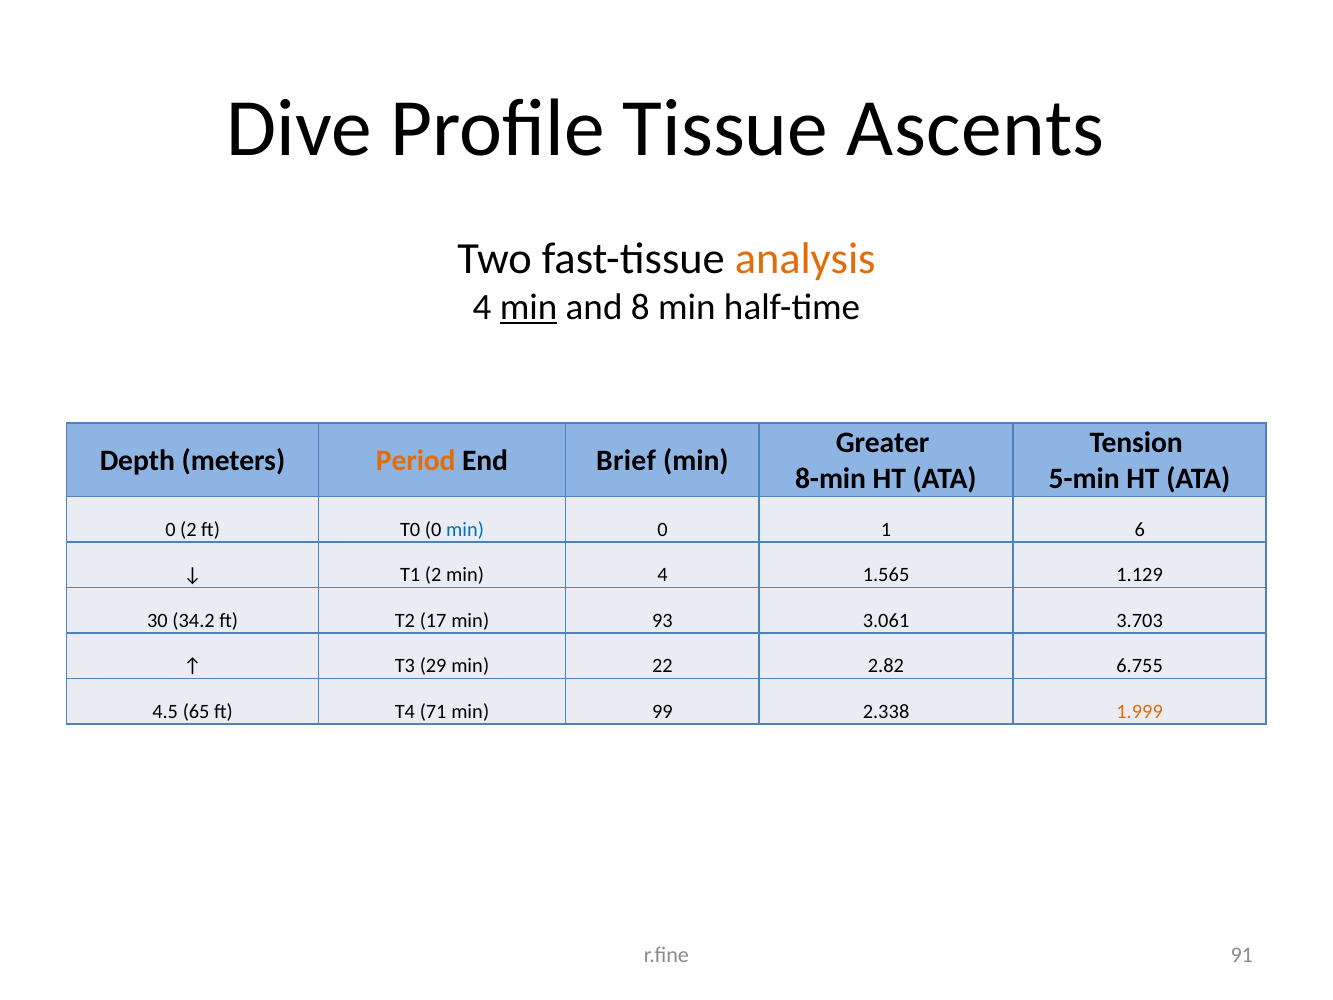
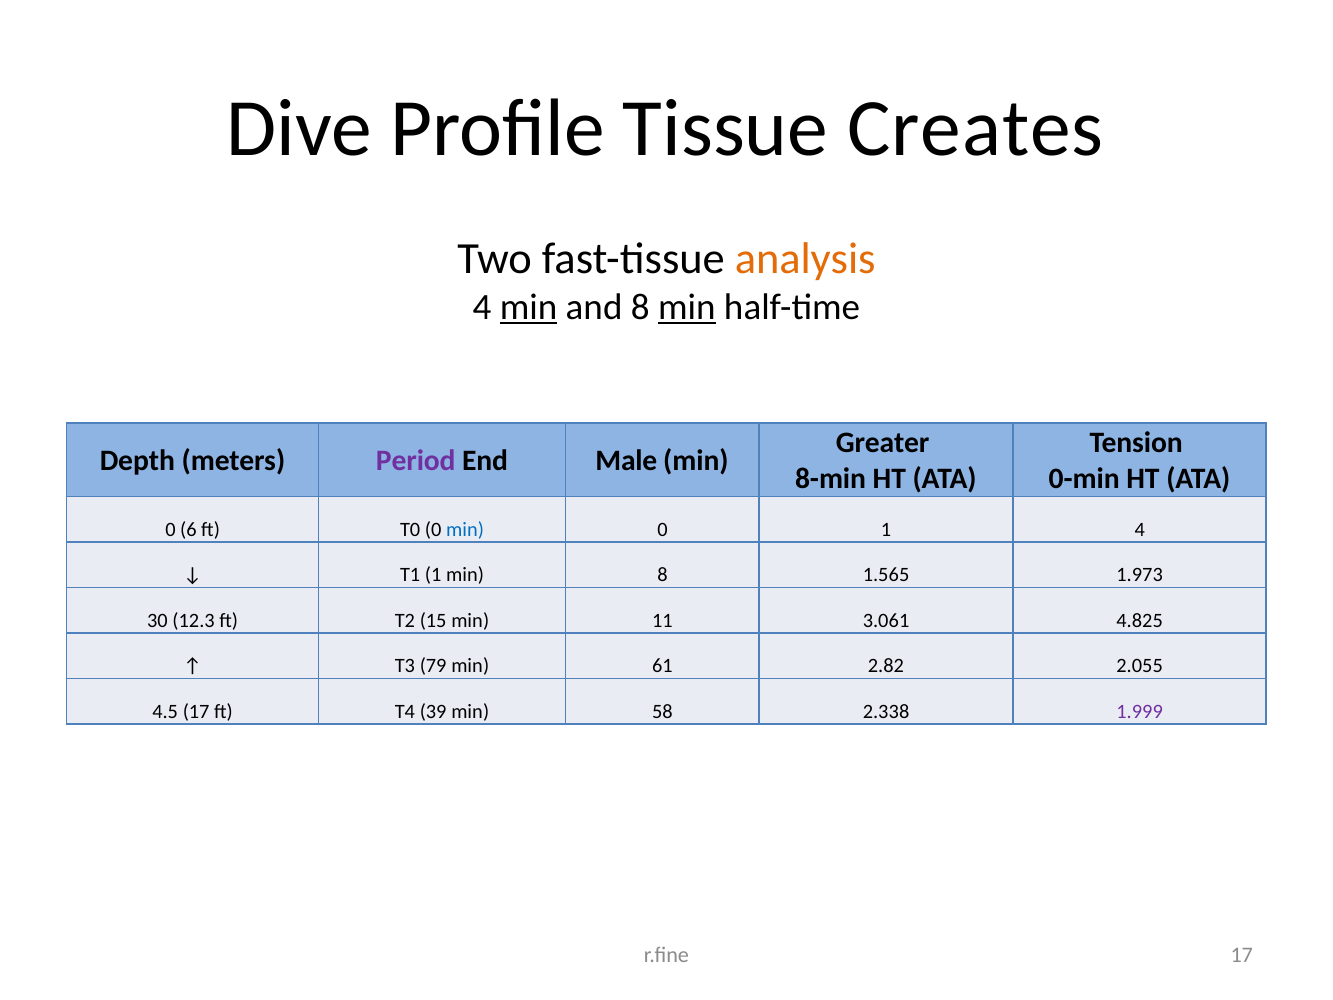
Ascents: Ascents -> Creates
min at (687, 307) underline: none -> present
Period colour: orange -> purple
Brief: Brief -> Male
5-min: 5-min -> 0-min
0 2: 2 -> 6
1 6: 6 -> 4
T1 2: 2 -> 1
min 4: 4 -> 8
1.129: 1.129 -> 1.973
34.2: 34.2 -> 12.3
17: 17 -> 15
93: 93 -> 11
3.703: 3.703 -> 4.825
29: 29 -> 79
22: 22 -> 61
6.755: 6.755 -> 2.055
4.5 65: 65 -> 17
71: 71 -> 39
99: 99 -> 58
1.999 colour: orange -> purple
r.fine 91: 91 -> 17
